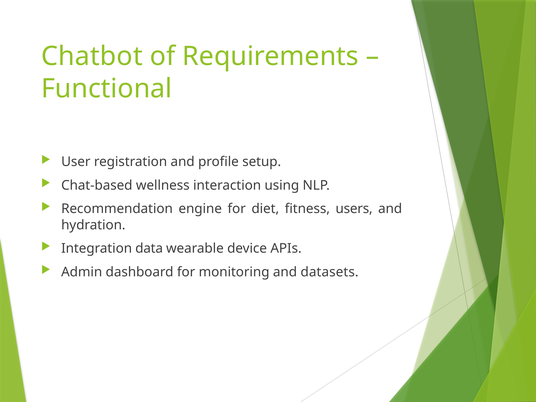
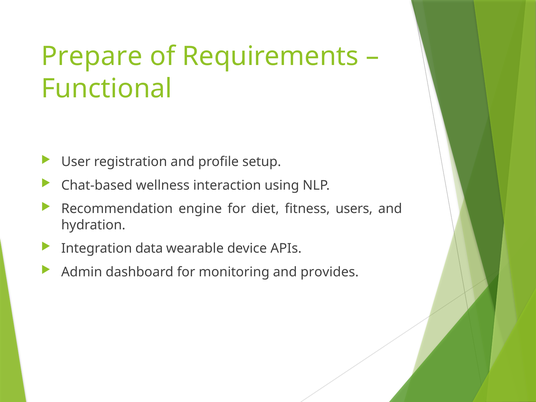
Chatbot: Chatbot -> Prepare
datasets: datasets -> provides
